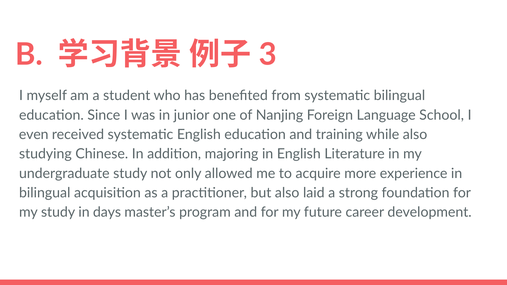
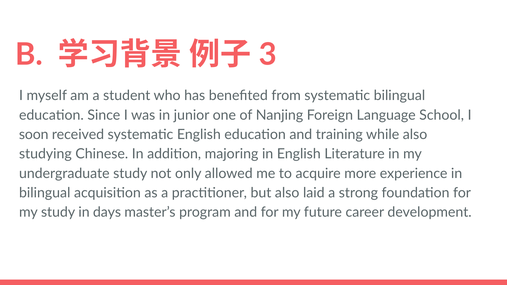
even: even -> soon
